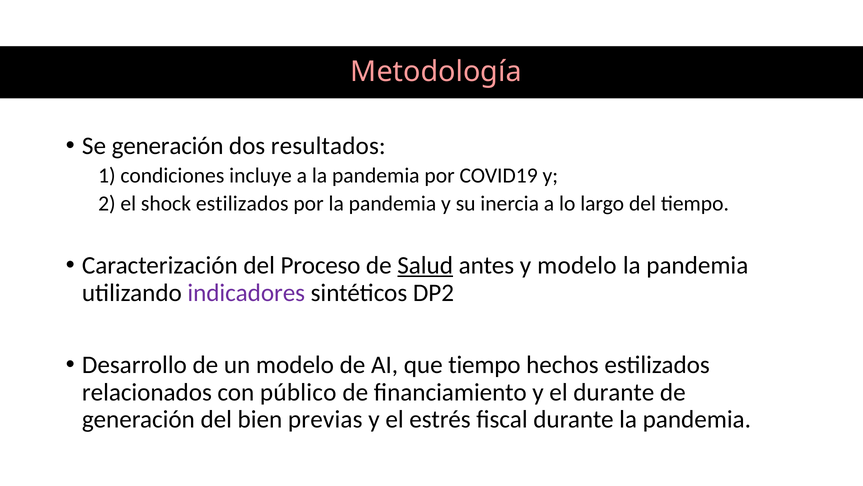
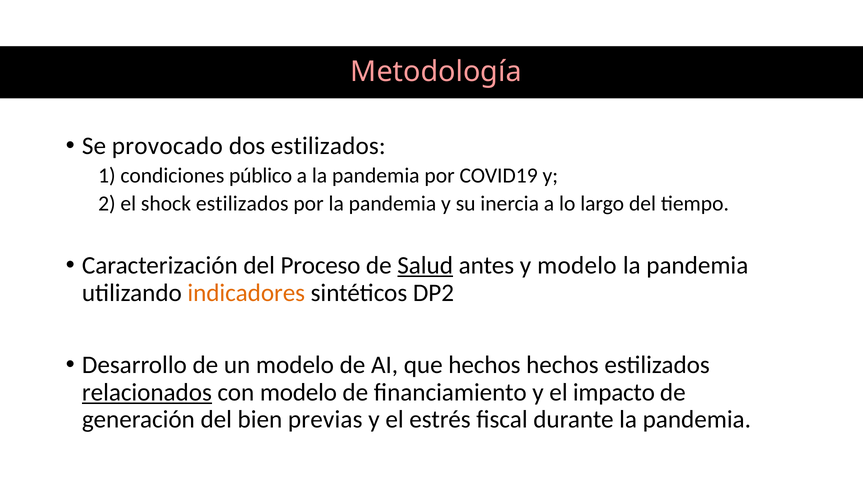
Se generación: generación -> provocado
dos resultados: resultados -> estilizados
incluye: incluye -> público
indicadores colour: purple -> orange
que tiempo: tiempo -> hechos
relacionados underline: none -> present
con público: público -> modelo
el durante: durante -> impacto
